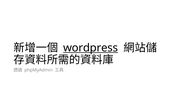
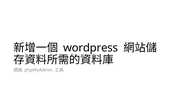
wordpress underline: present -> none
